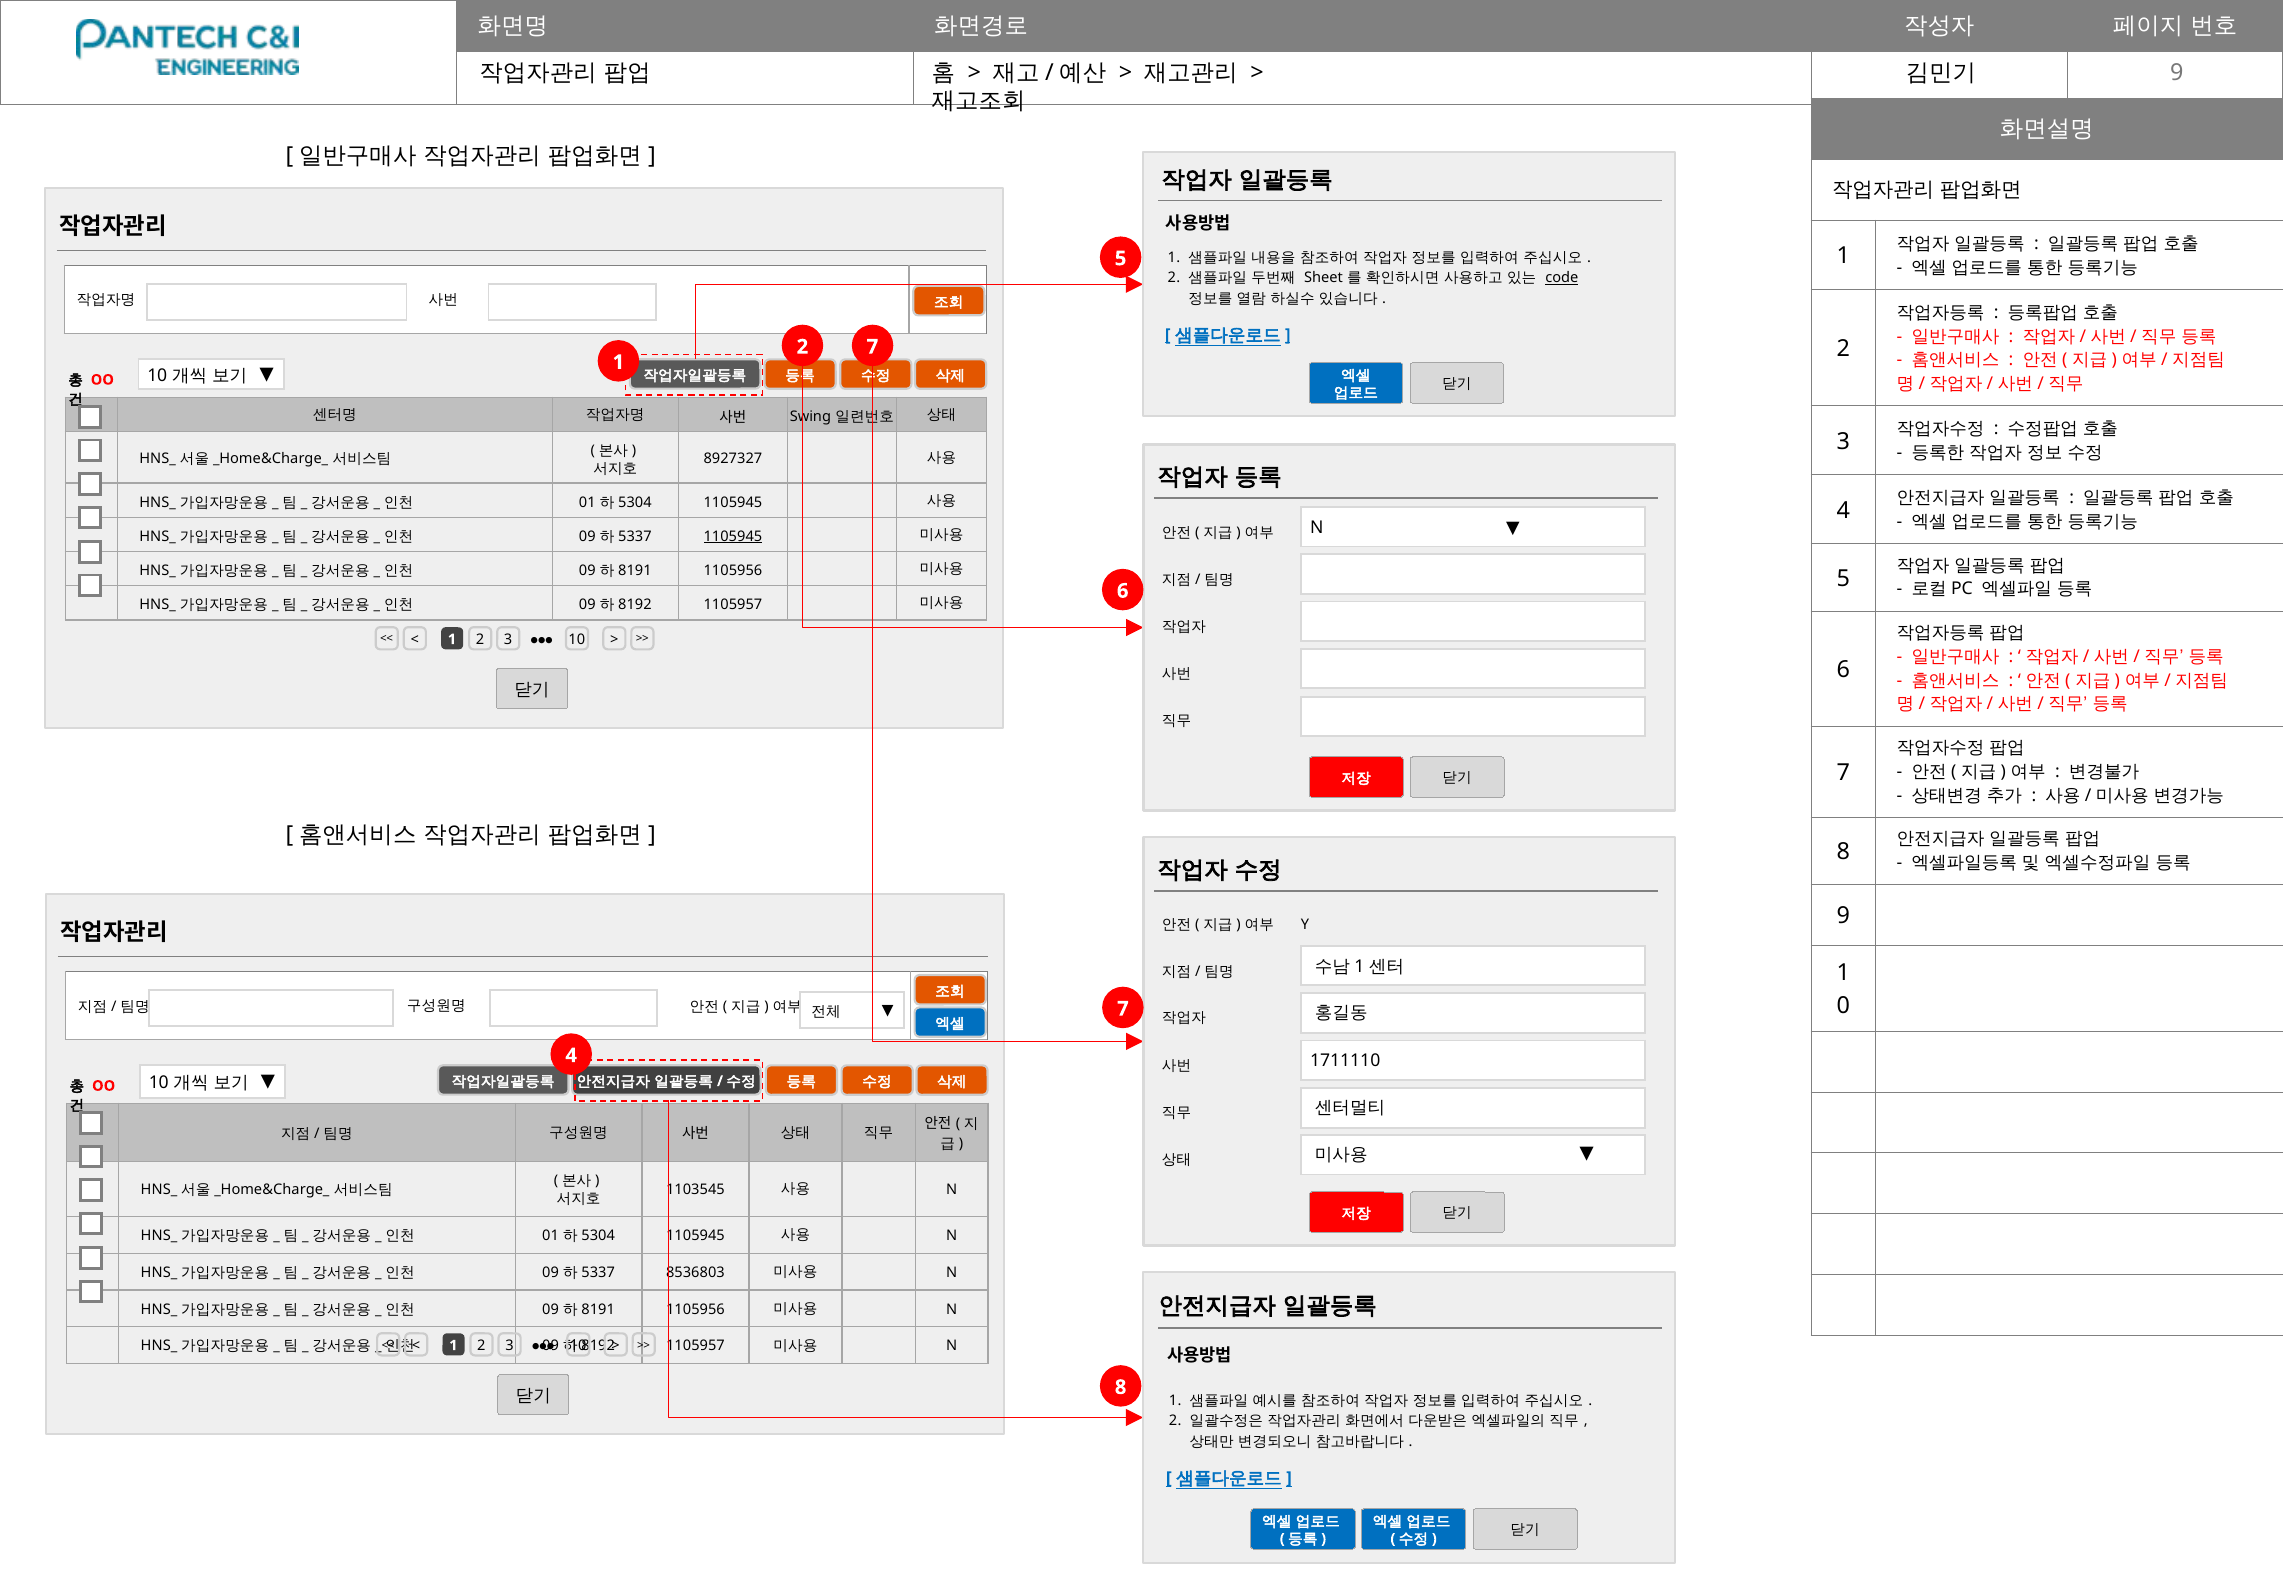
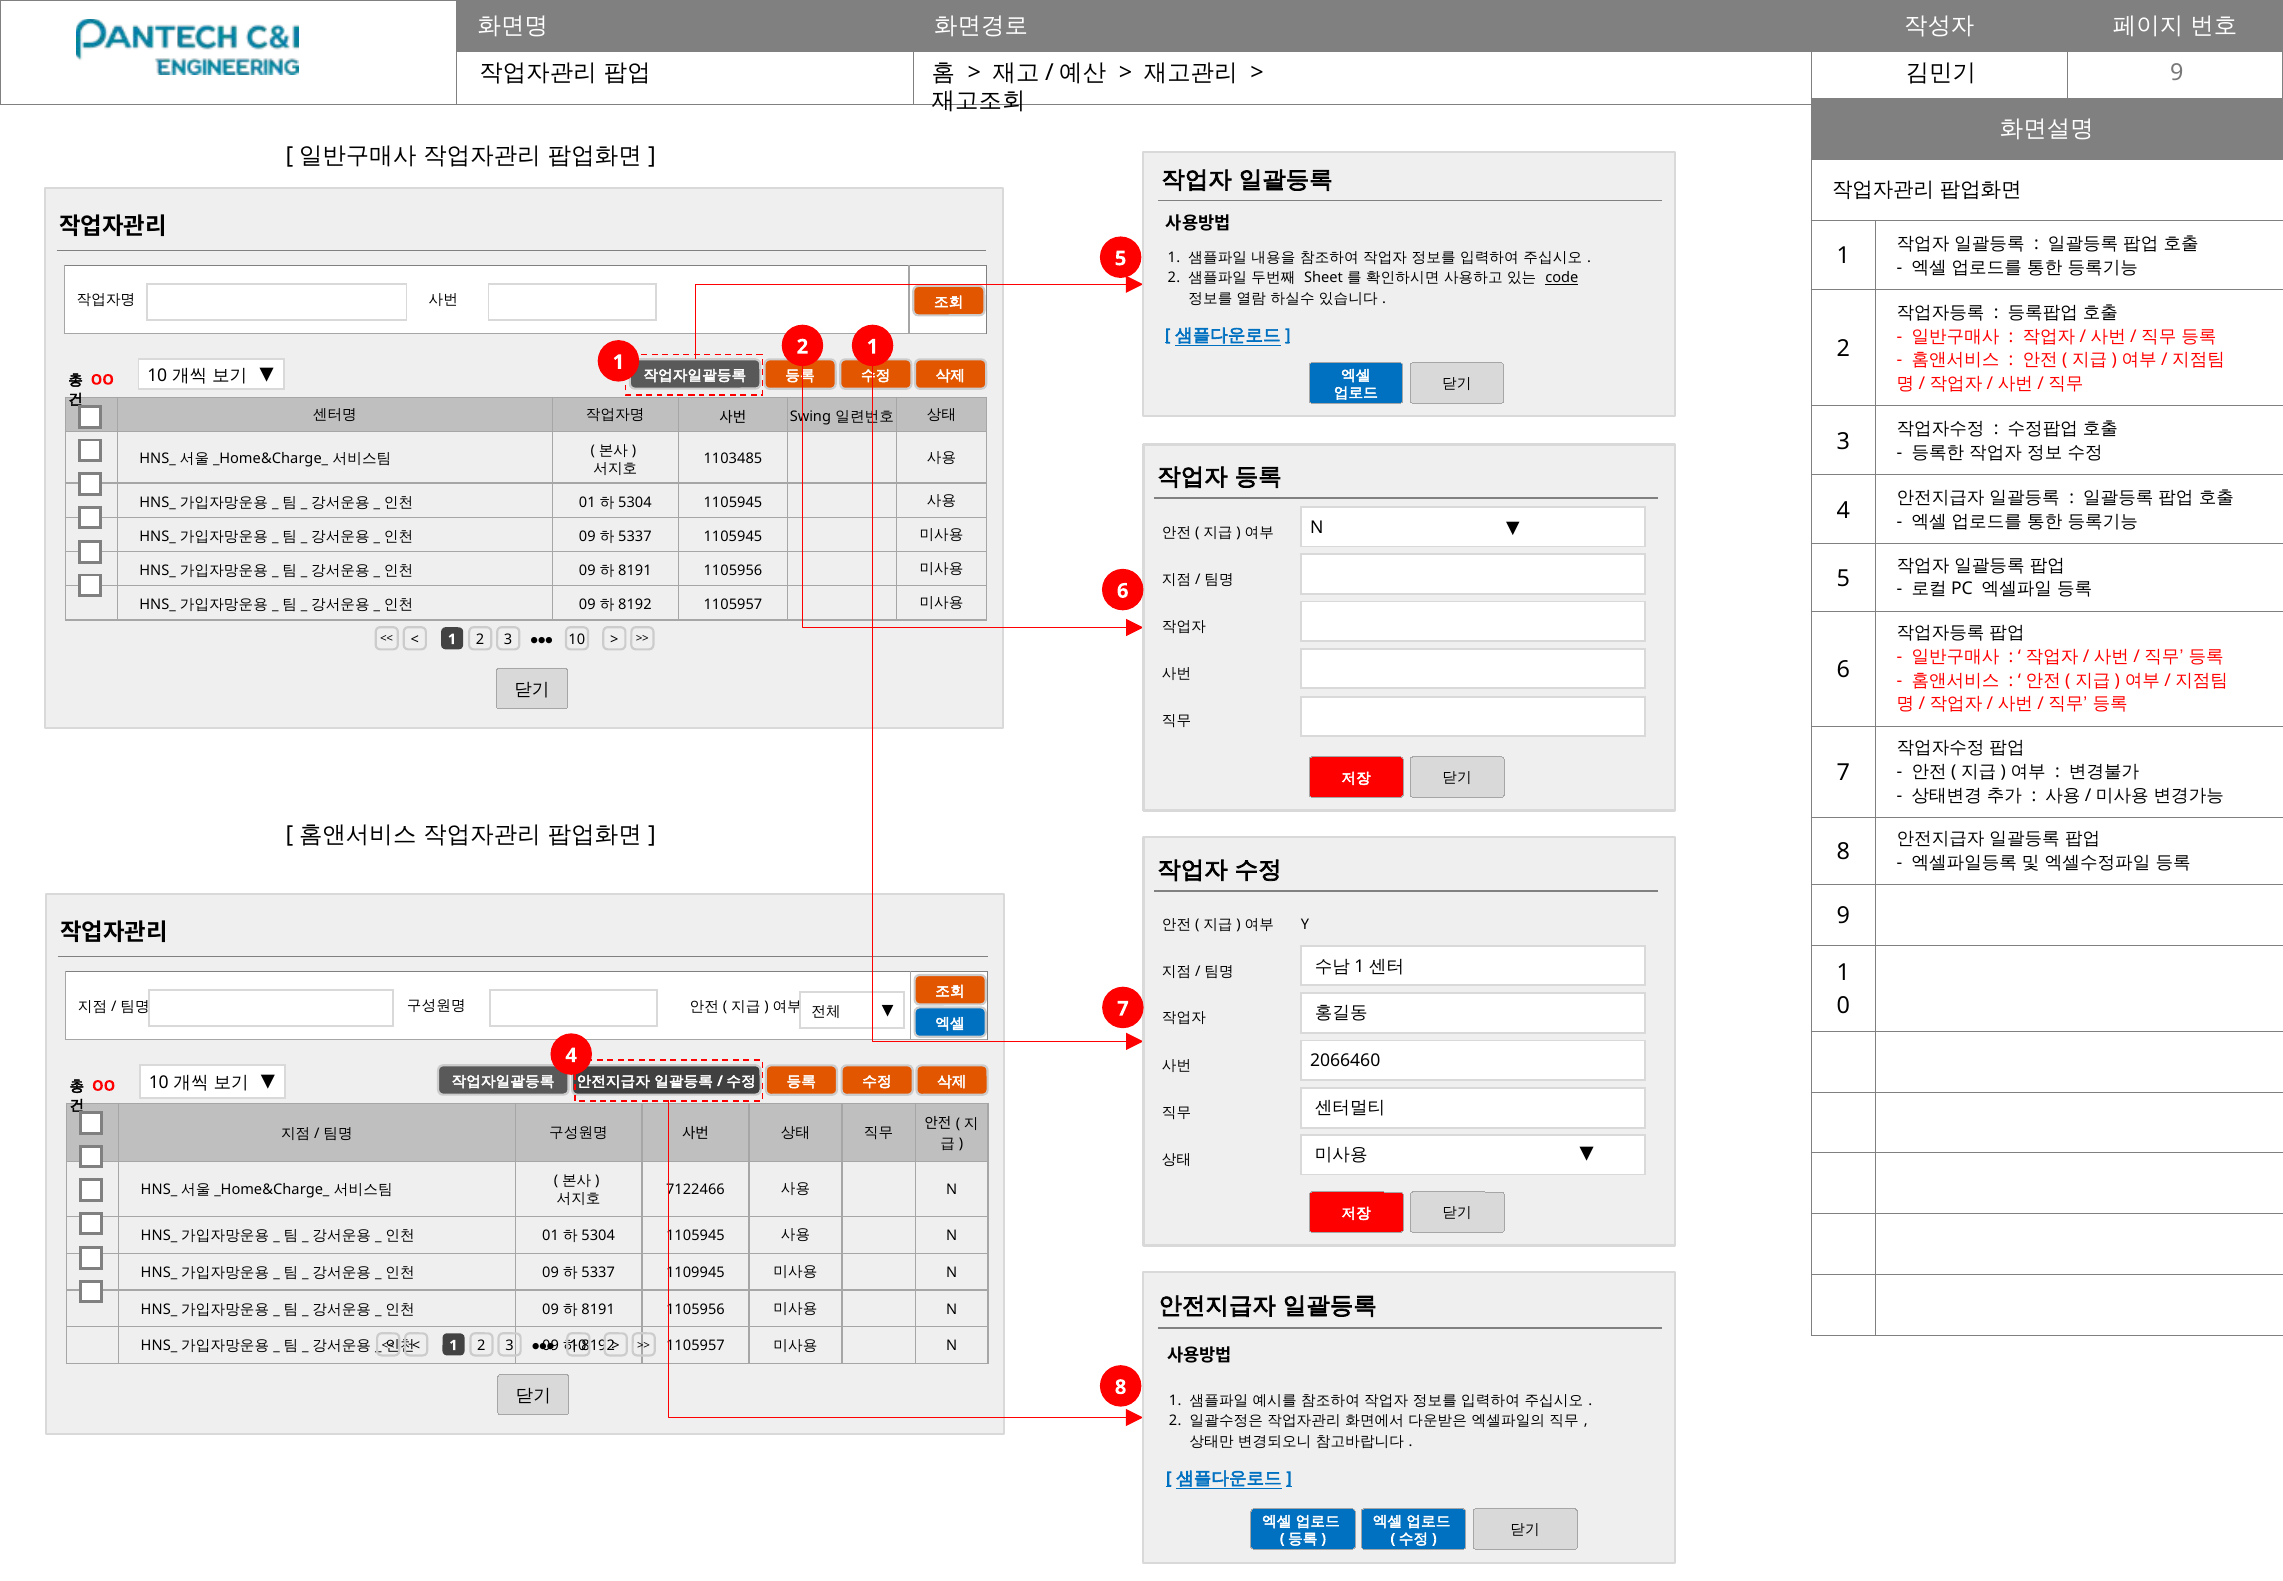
2 7: 7 -> 1
8927327: 8927327 -> 1103485
1105945 at (733, 536) underline: present -> none
1711110: 1711110 -> 2066460
1103545: 1103545 -> 7122466
8536803: 8536803 -> 1109945
